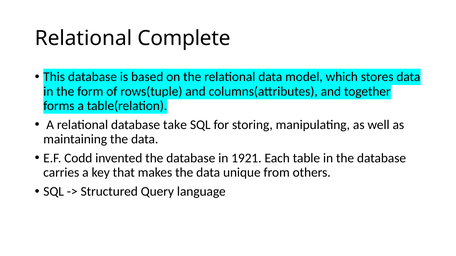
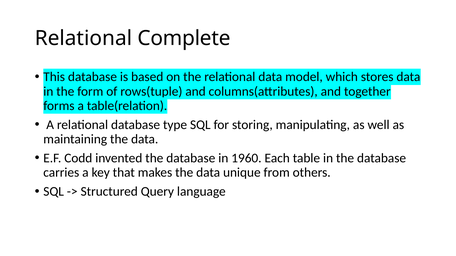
take: take -> type
1921: 1921 -> 1960
